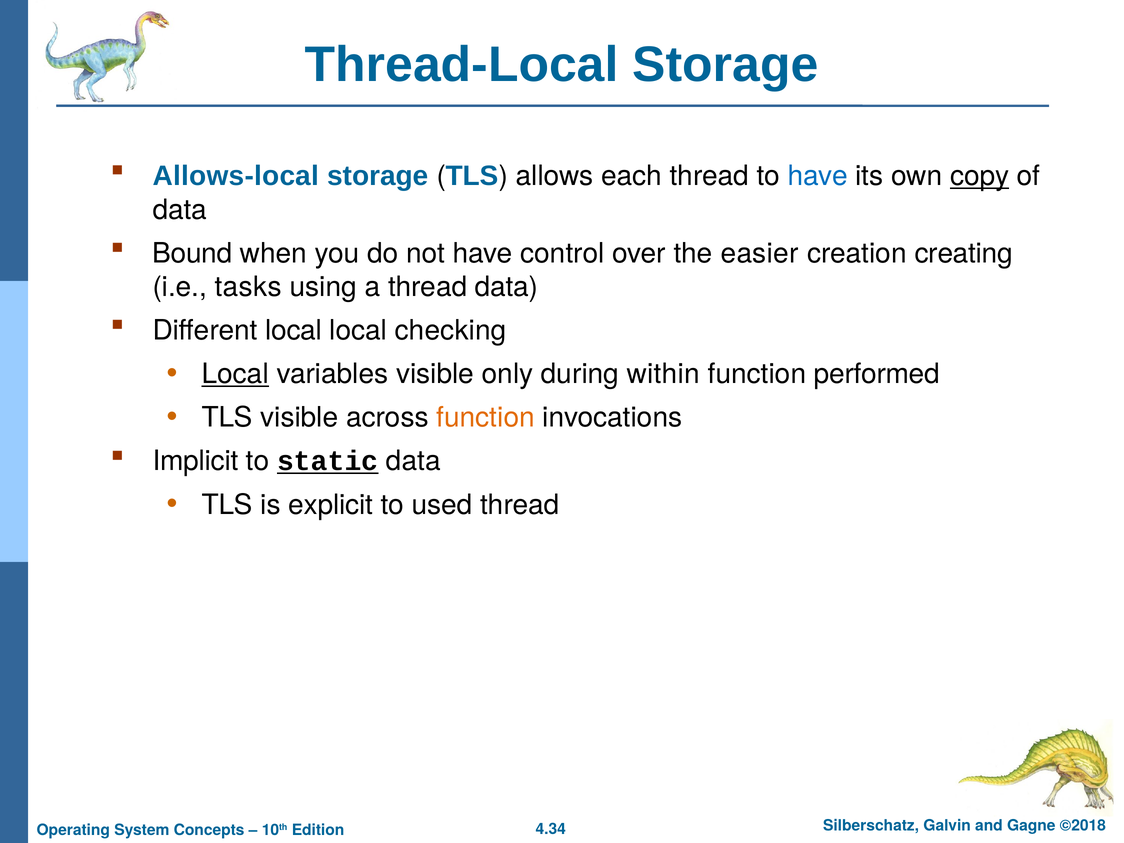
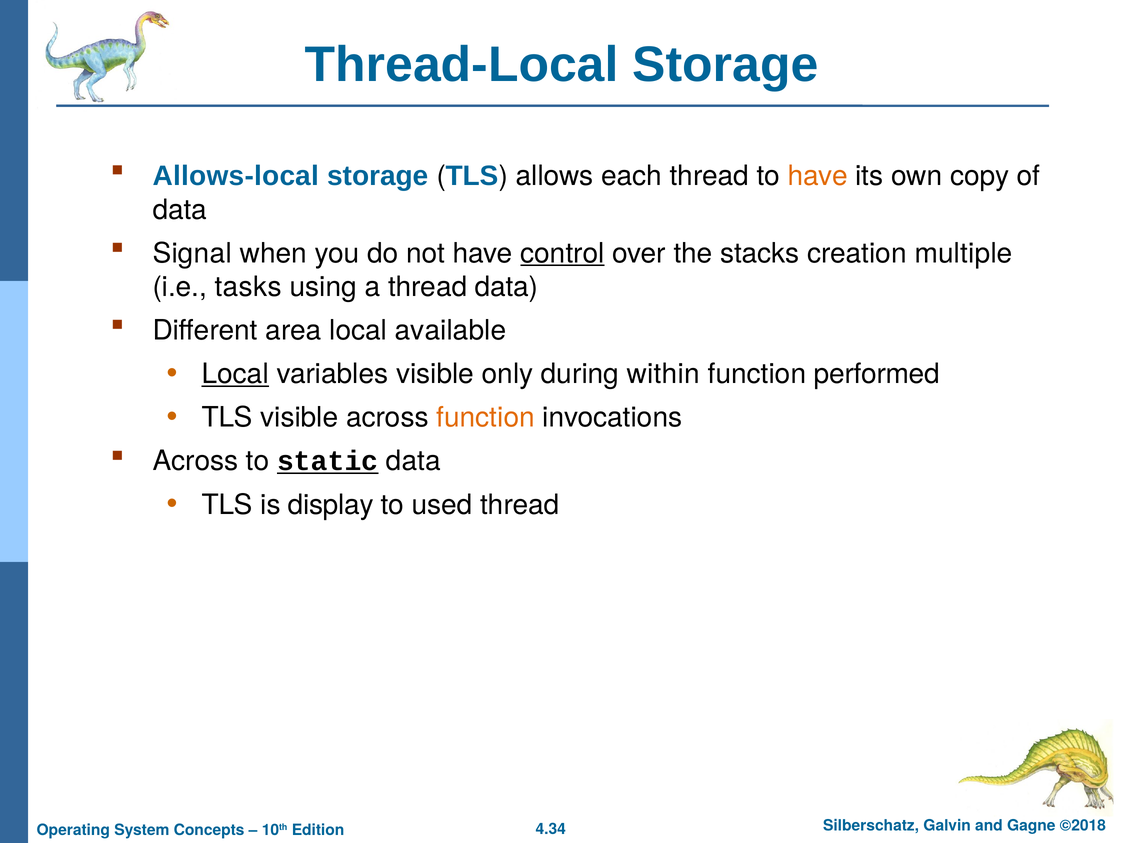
have at (818, 176) colour: blue -> orange
copy underline: present -> none
Bound: Bound -> Signal
control underline: none -> present
easier: easier -> stacks
creating: creating -> multiple
Different local: local -> area
checking: checking -> available
Implicit at (195, 461): Implicit -> Across
explicit: explicit -> display
